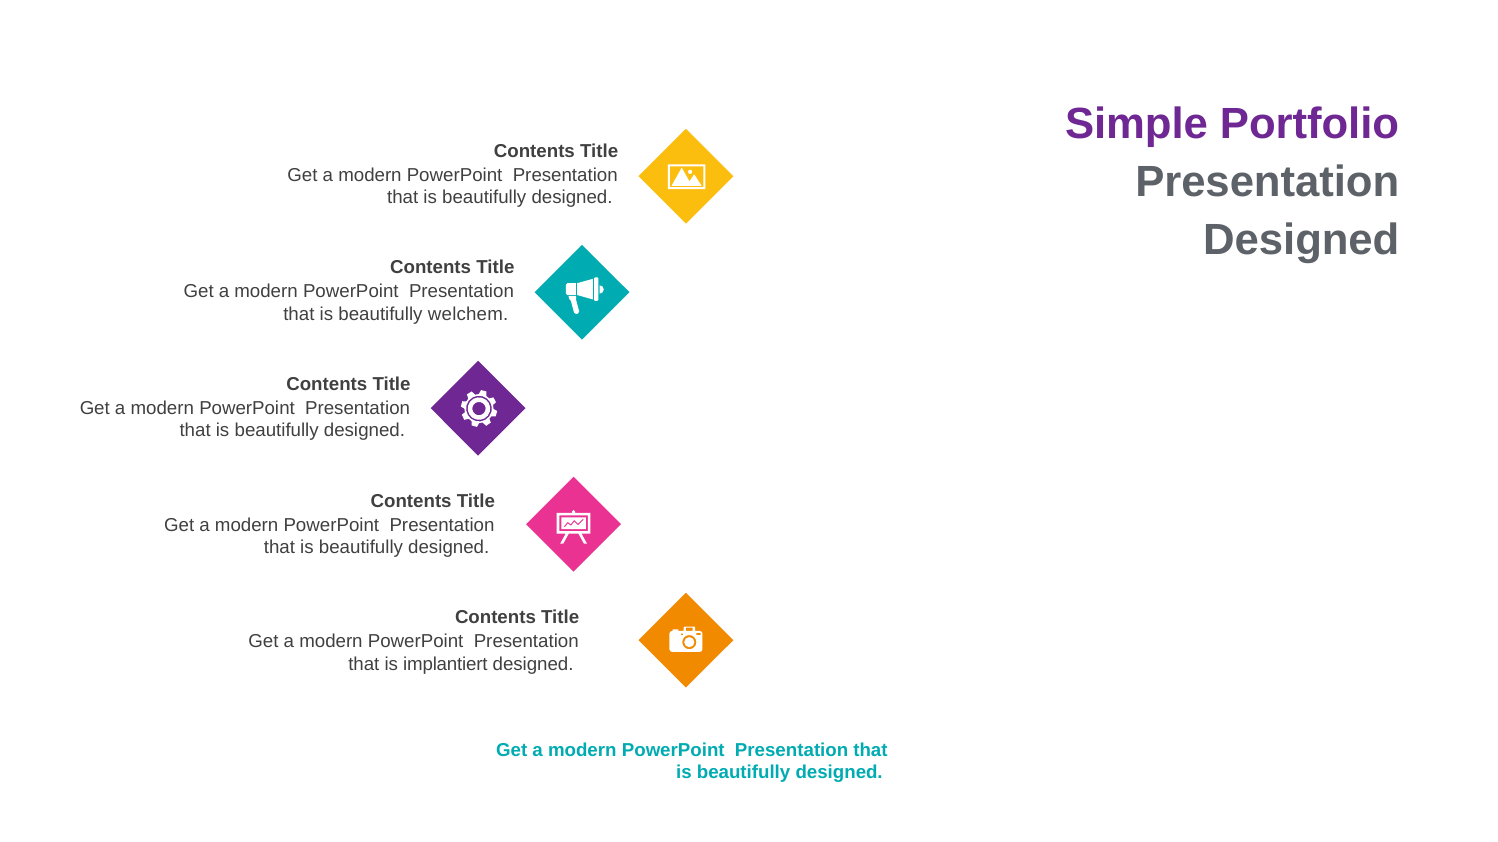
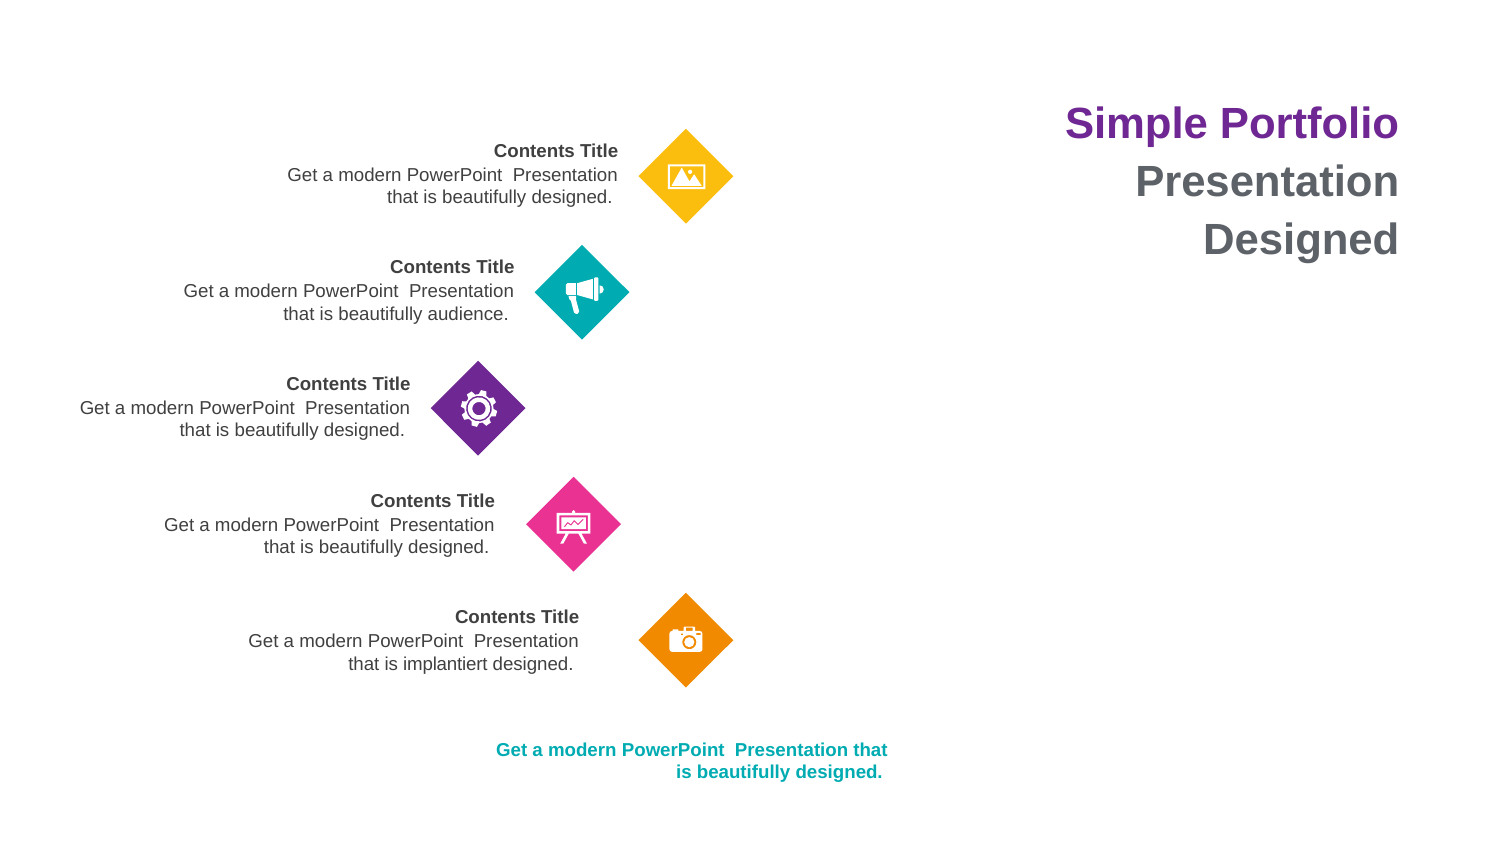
welchem: welchem -> audience
